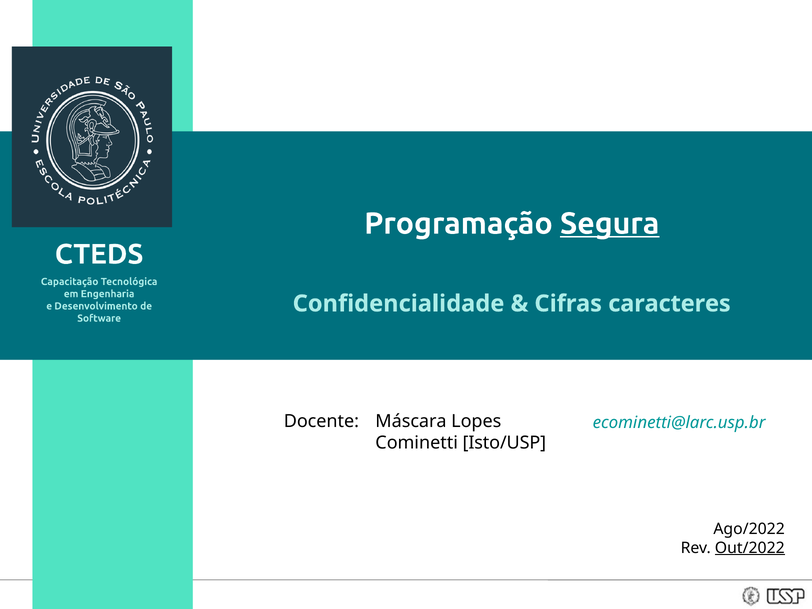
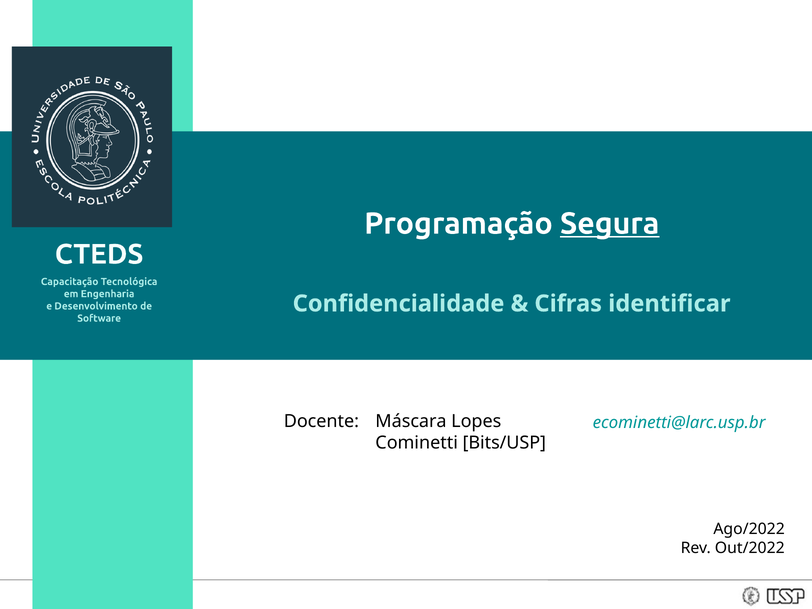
caracteres: caracteres -> identificar
Isto/USP: Isto/USP -> Bits/USP
Out/2022 underline: present -> none
